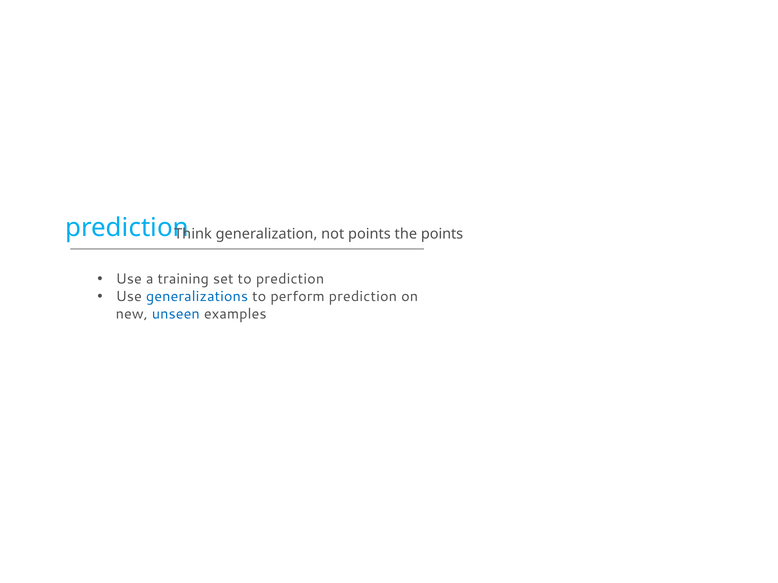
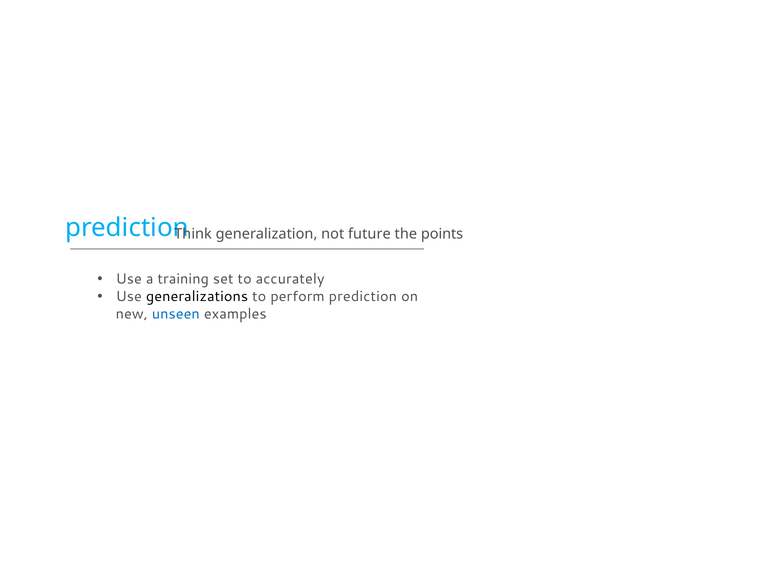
not points: points -> future
to prediction: prediction -> accurately
generalizations colour: blue -> black
